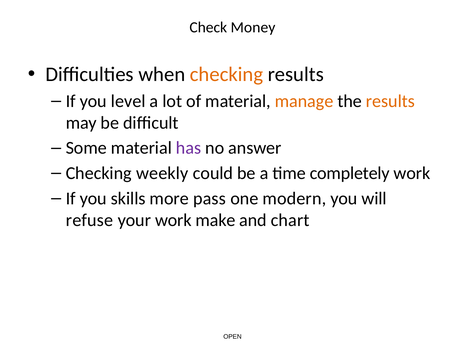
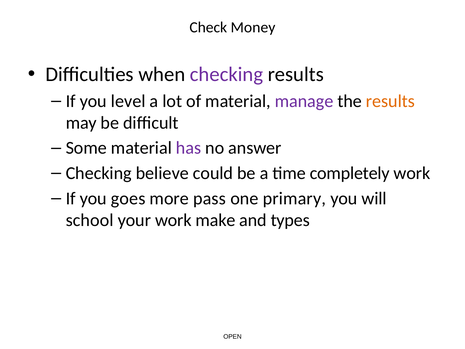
checking at (227, 74) colour: orange -> purple
manage colour: orange -> purple
weekly: weekly -> believe
skills: skills -> goes
modern: modern -> primary
refuse: refuse -> school
chart: chart -> types
